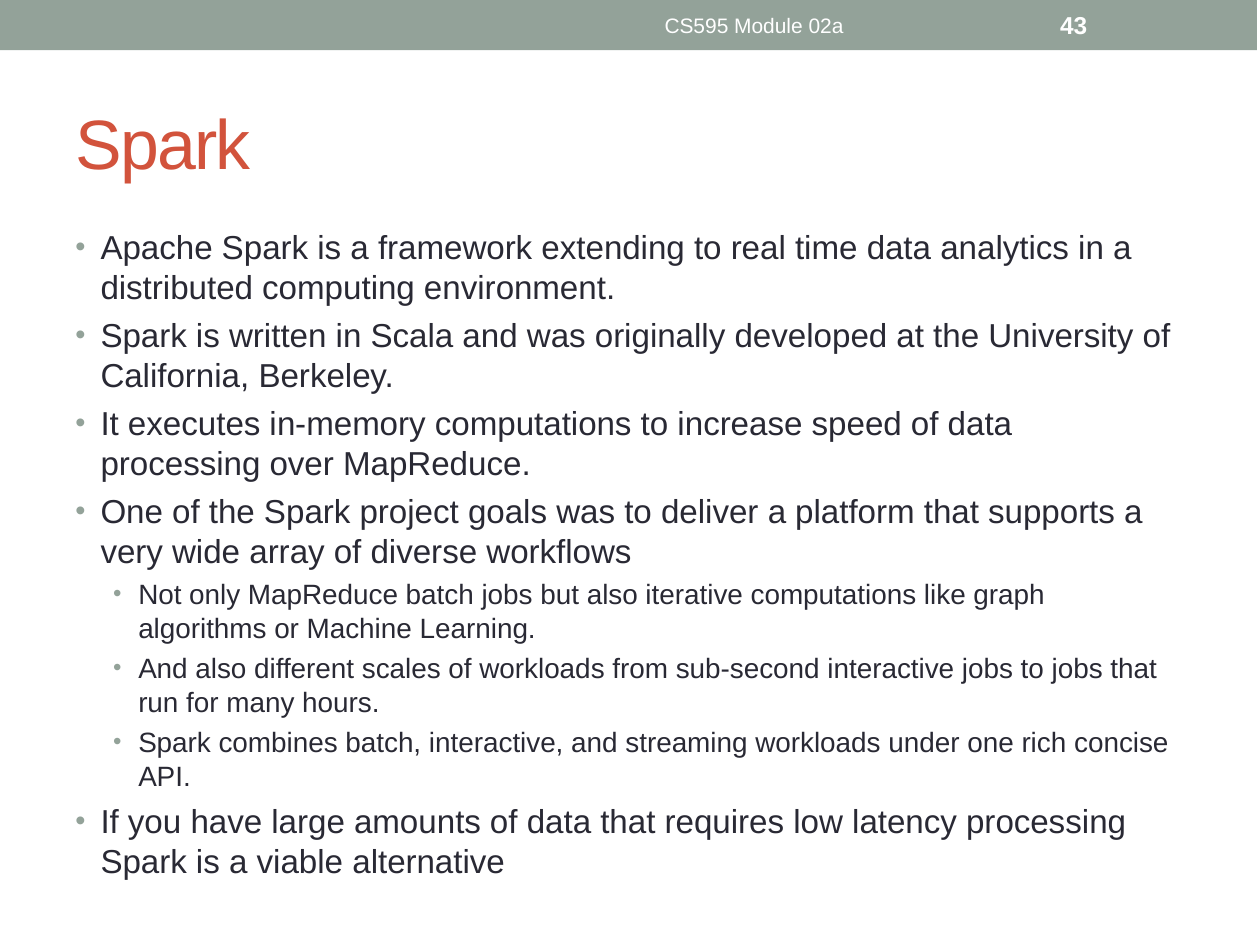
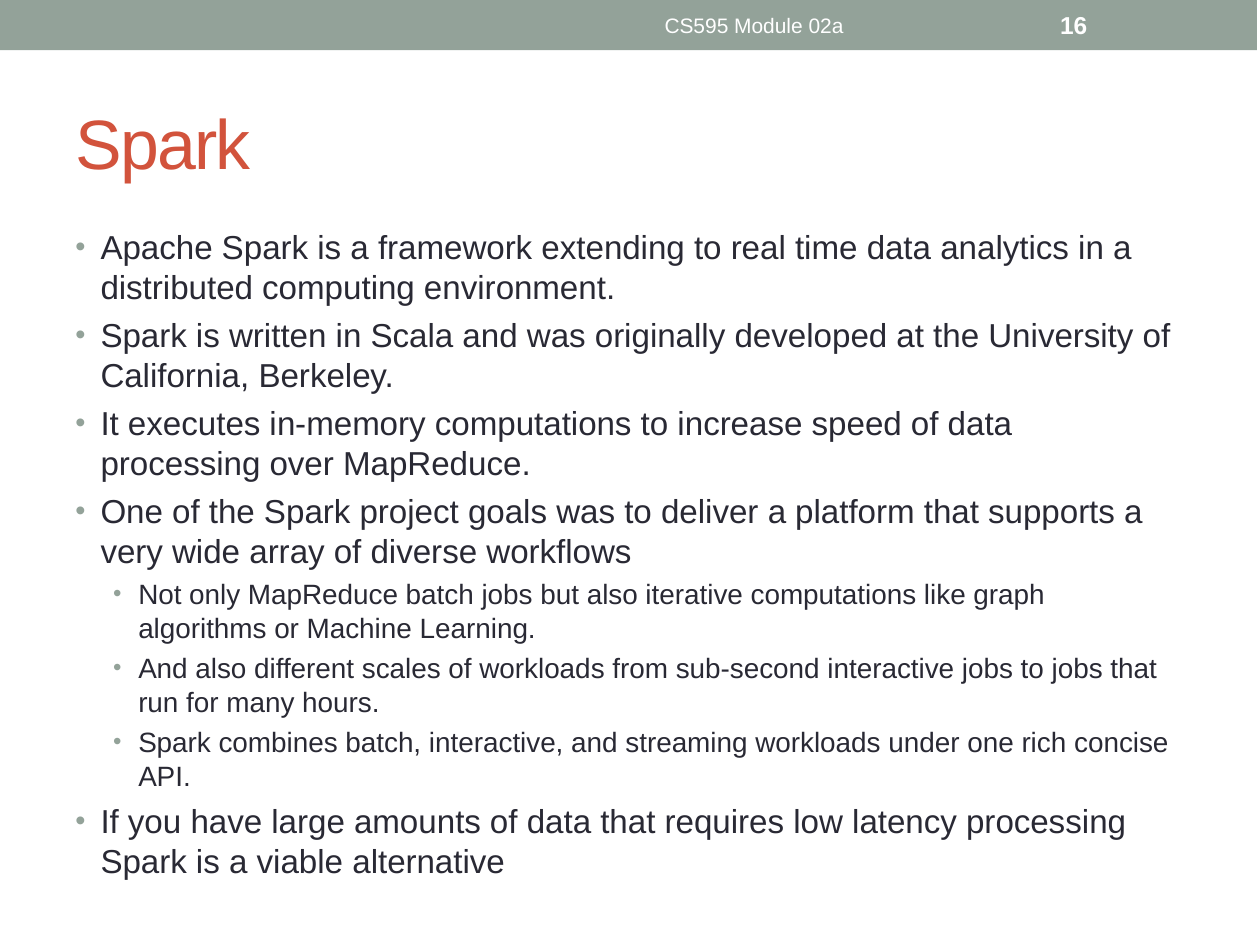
43: 43 -> 16
